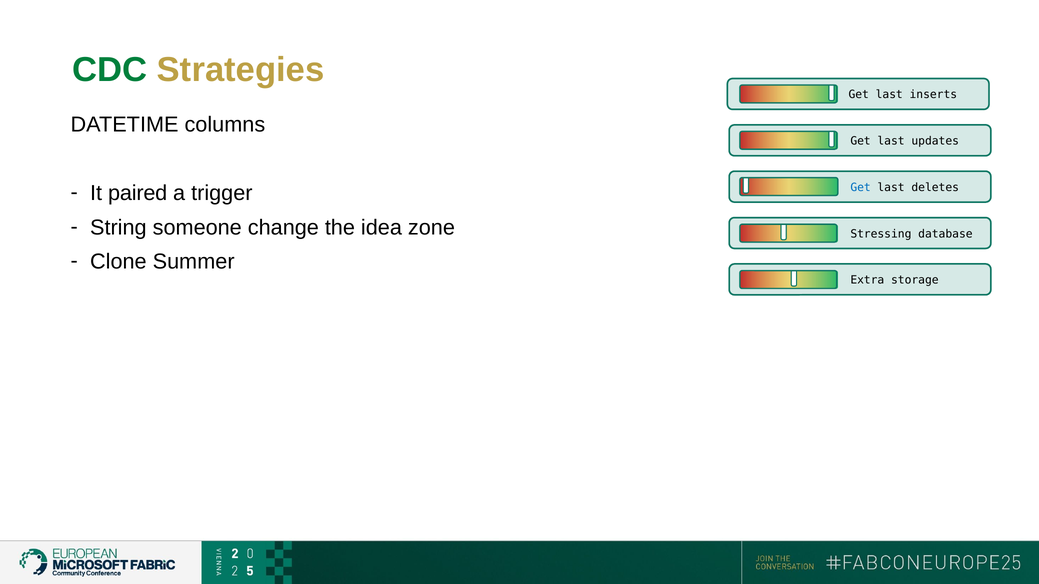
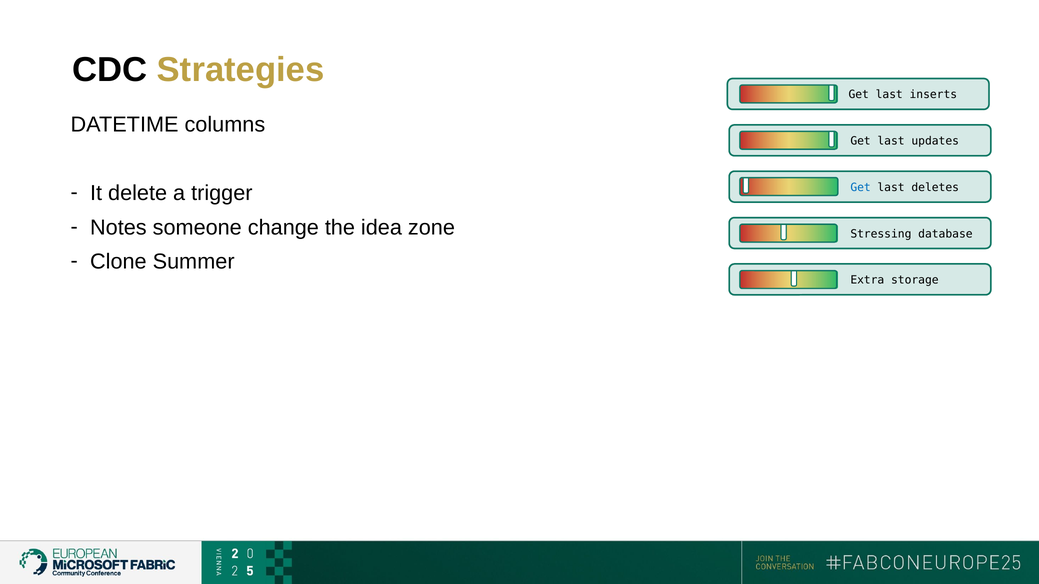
CDC colour: green -> black
paired: paired -> delete
String: String -> Notes
